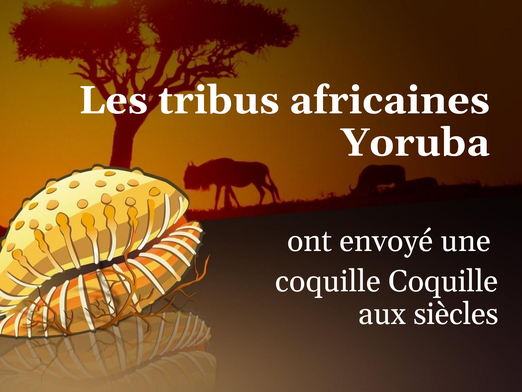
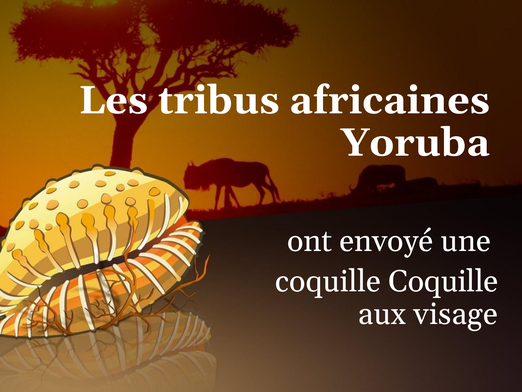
siècles: siècles -> visage
